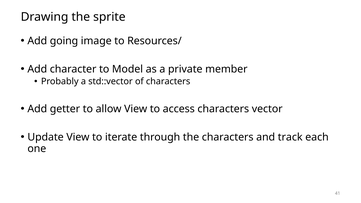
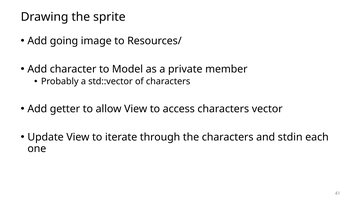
track: track -> stdin
